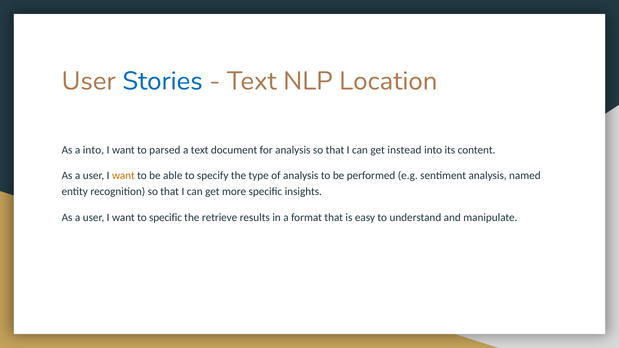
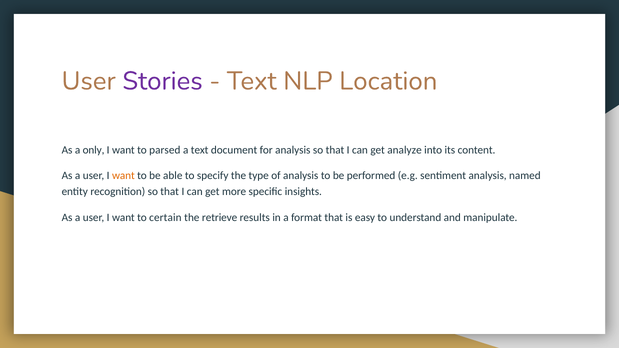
Stories colour: blue -> purple
a into: into -> only
instead: instead -> analyze
to specific: specific -> certain
